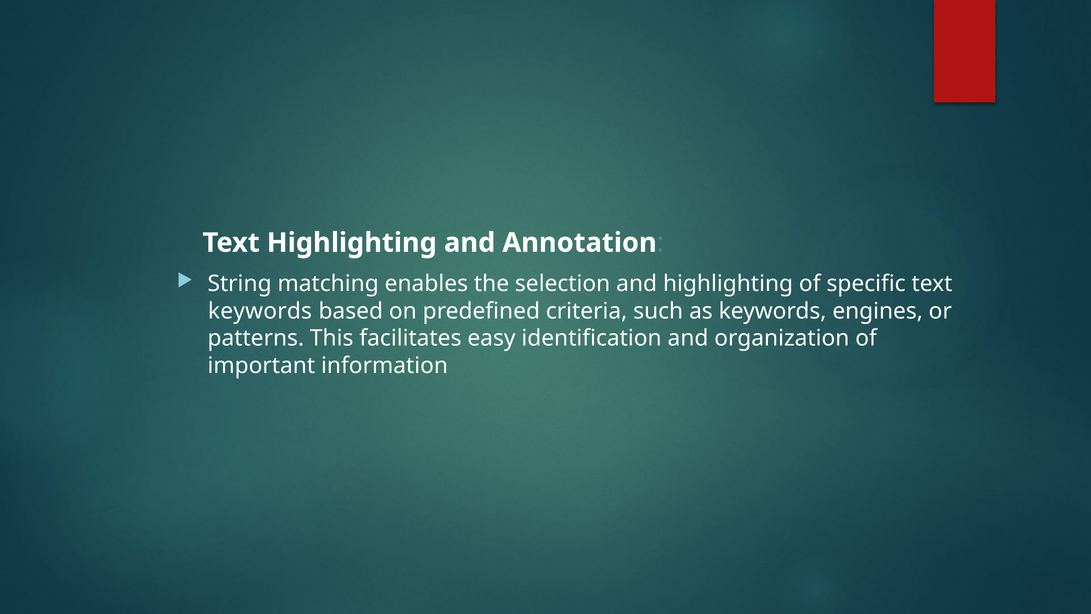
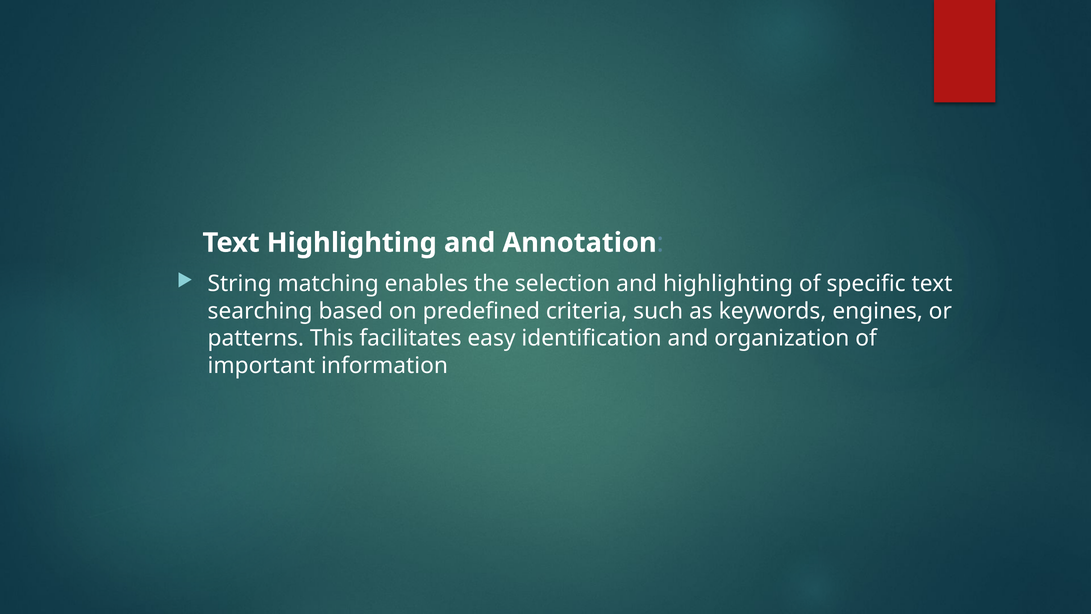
keywords at (260, 311): keywords -> searching
